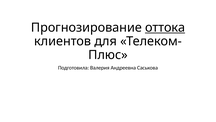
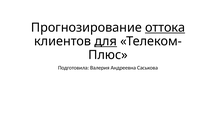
для underline: none -> present
